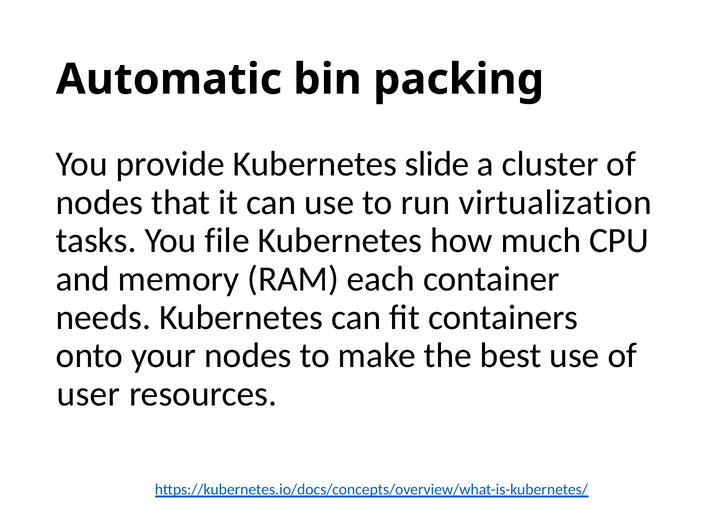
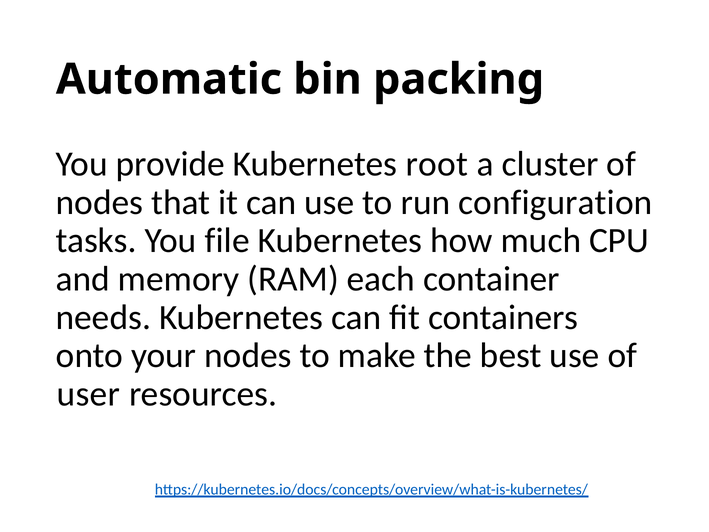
slide: slide -> root
virtualization: virtualization -> configuration
